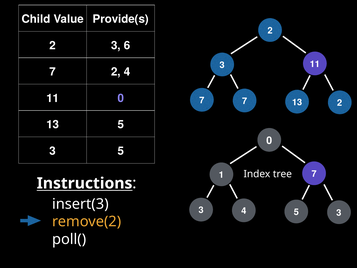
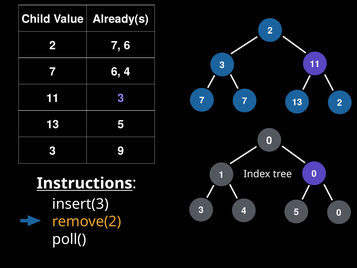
Provide(s: Provide(s -> Already(s
3 at (116, 45): 3 -> 7
2 at (116, 72): 2 -> 6
11 0: 0 -> 3
5 at (121, 151): 5 -> 9
1 7: 7 -> 0
3 3: 3 -> 0
